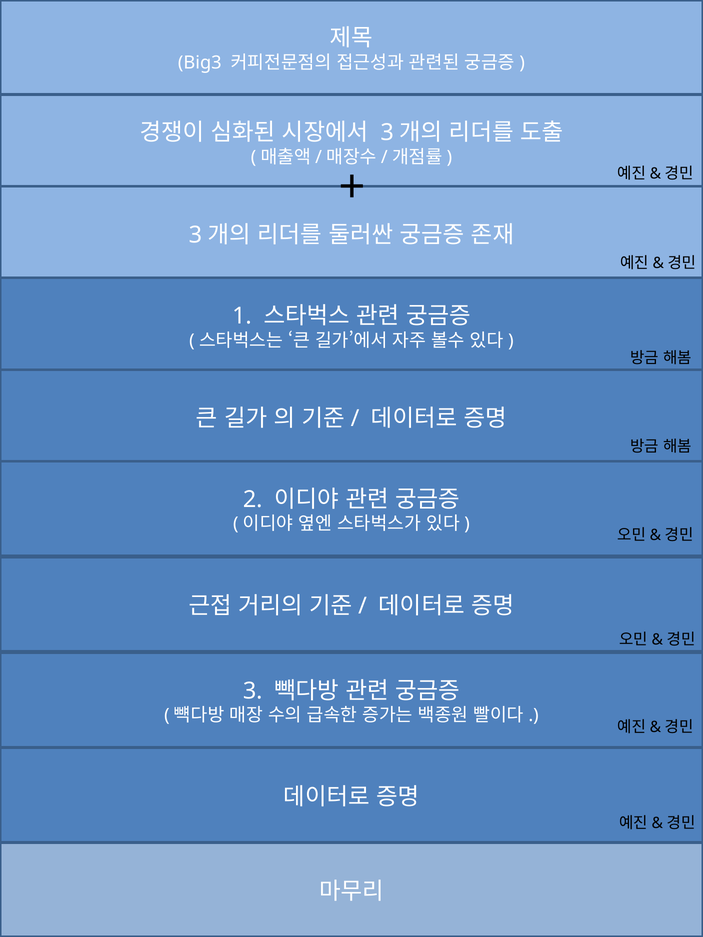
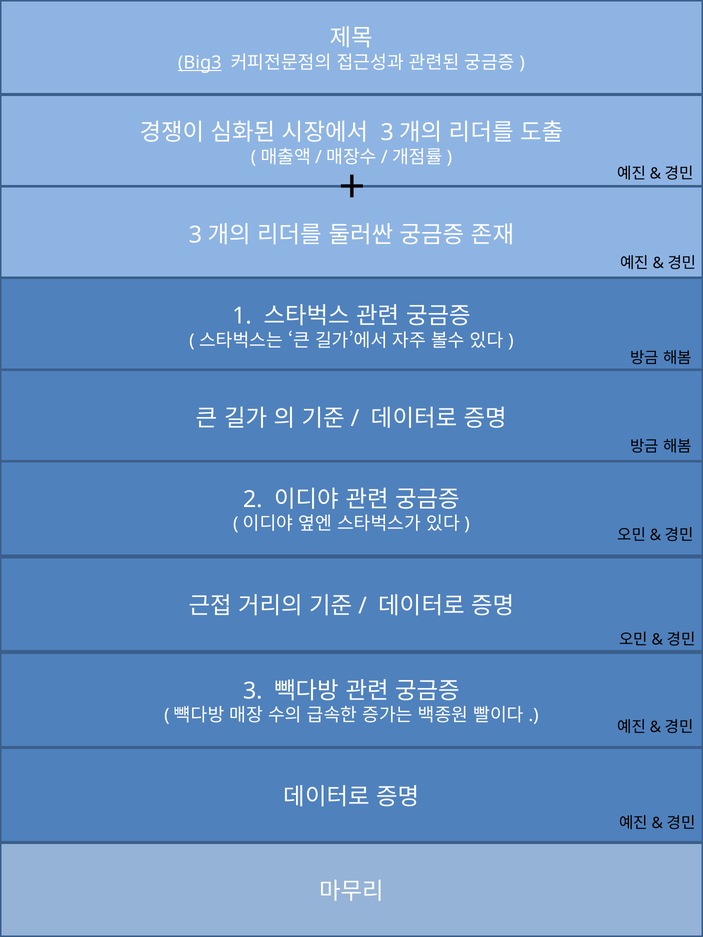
Big3 underline: none -> present
